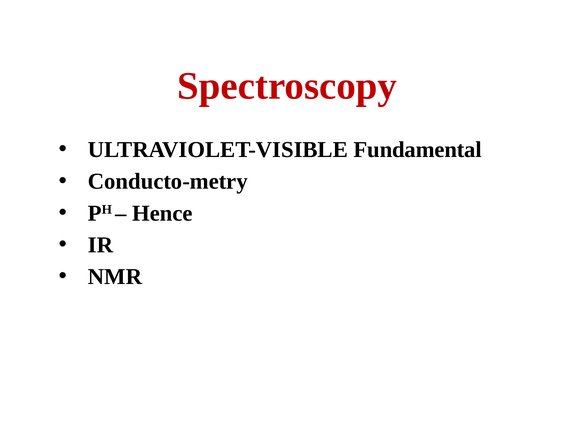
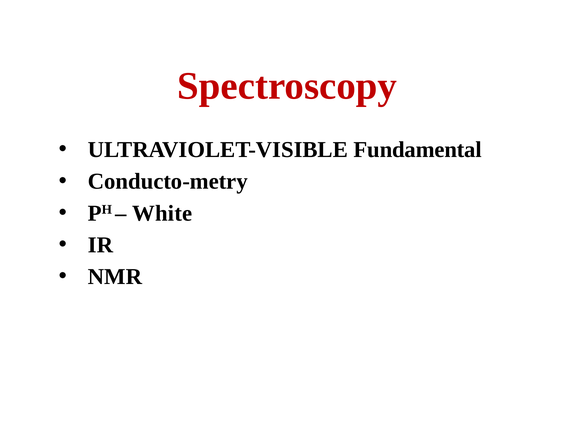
Hence: Hence -> White
